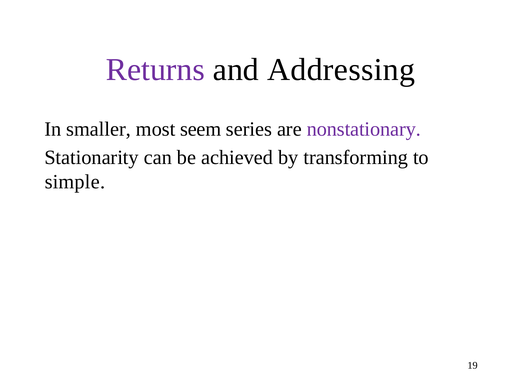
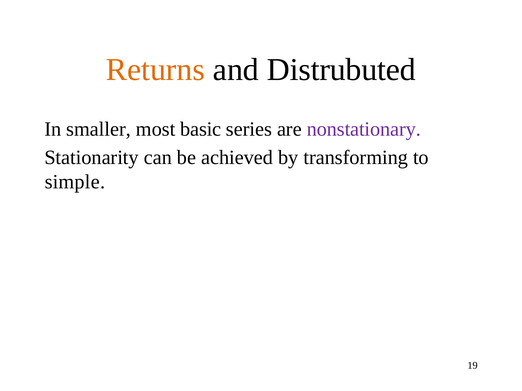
Returns colour: purple -> orange
Addressing: Addressing -> Distrubuted
seem: seem -> basic
